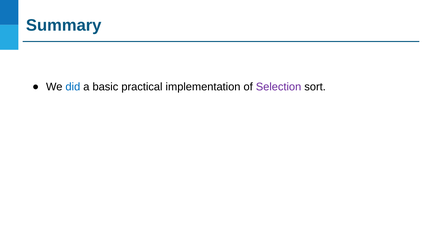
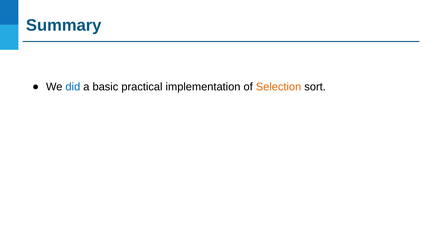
Selection colour: purple -> orange
